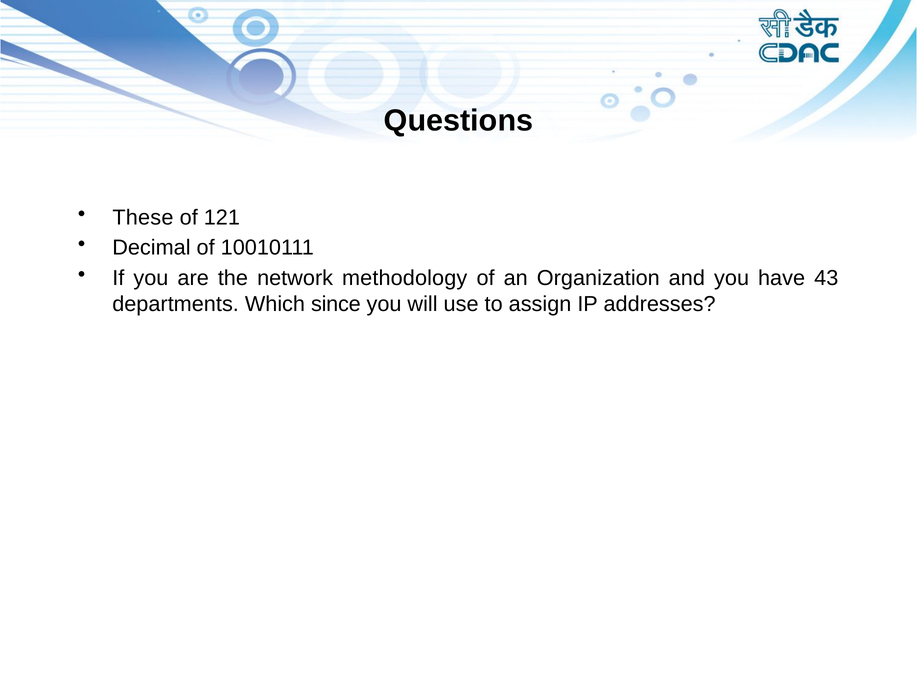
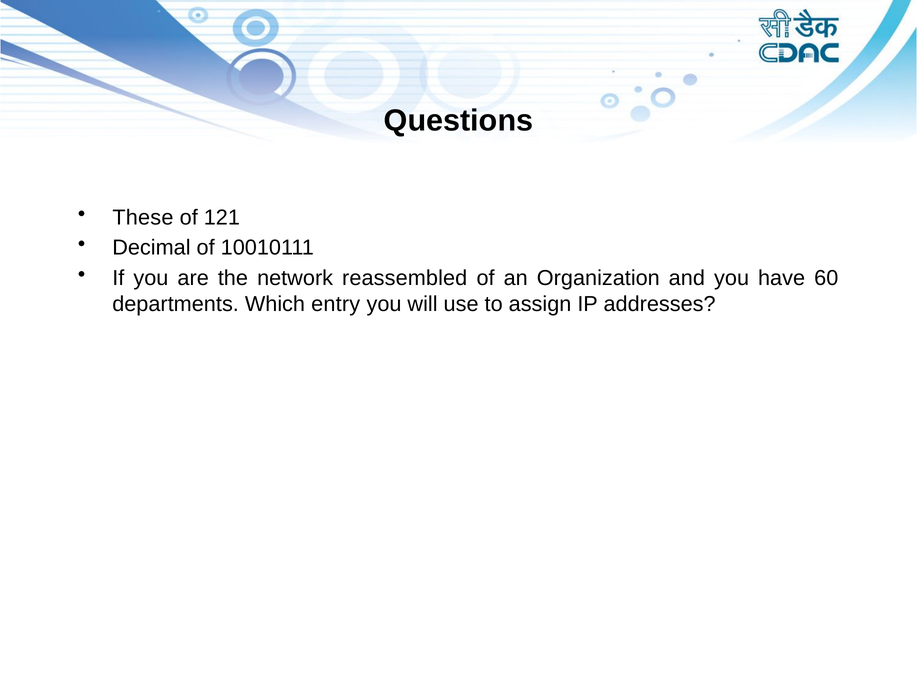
methodology: methodology -> reassembled
43: 43 -> 60
since: since -> entry
